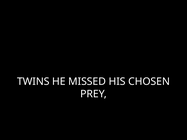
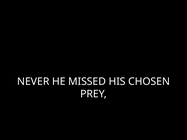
TWINS: TWINS -> NEVER
